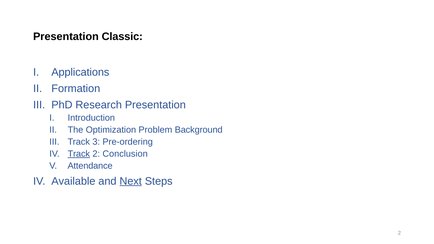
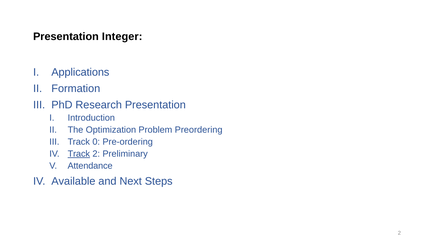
Classic: Classic -> Integer
Background: Background -> Preordering
3: 3 -> 0
Conclusion: Conclusion -> Preliminary
Next underline: present -> none
